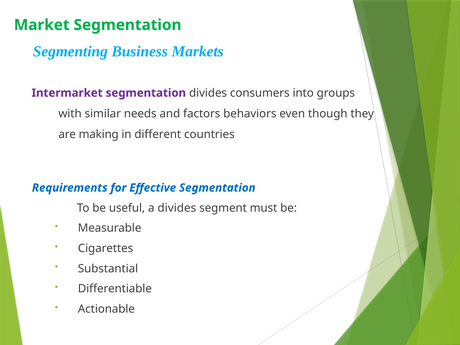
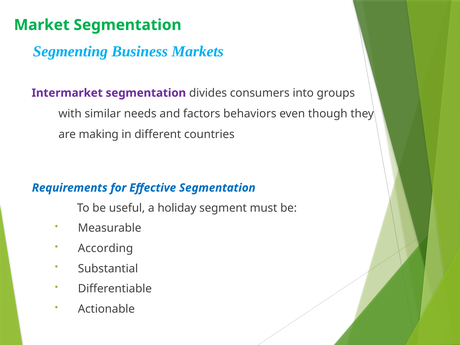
a divides: divides -> holiday
Cigarettes: Cigarettes -> According
